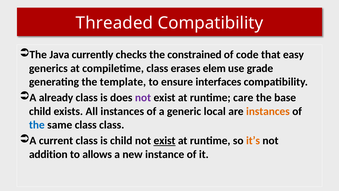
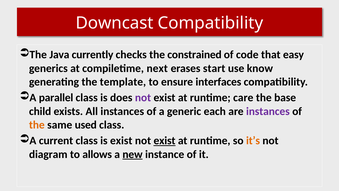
Threaded: Threaded -> Downcast
compiletime class: class -> next
elem: elem -> start
grade: grade -> know
already: already -> parallel
local: local -> each
instances at (268, 111) colour: orange -> purple
the at (37, 125) colour: blue -> orange
same class: class -> used
is child: child -> exist
addition: addition -> diagram
new underline: none -> present
